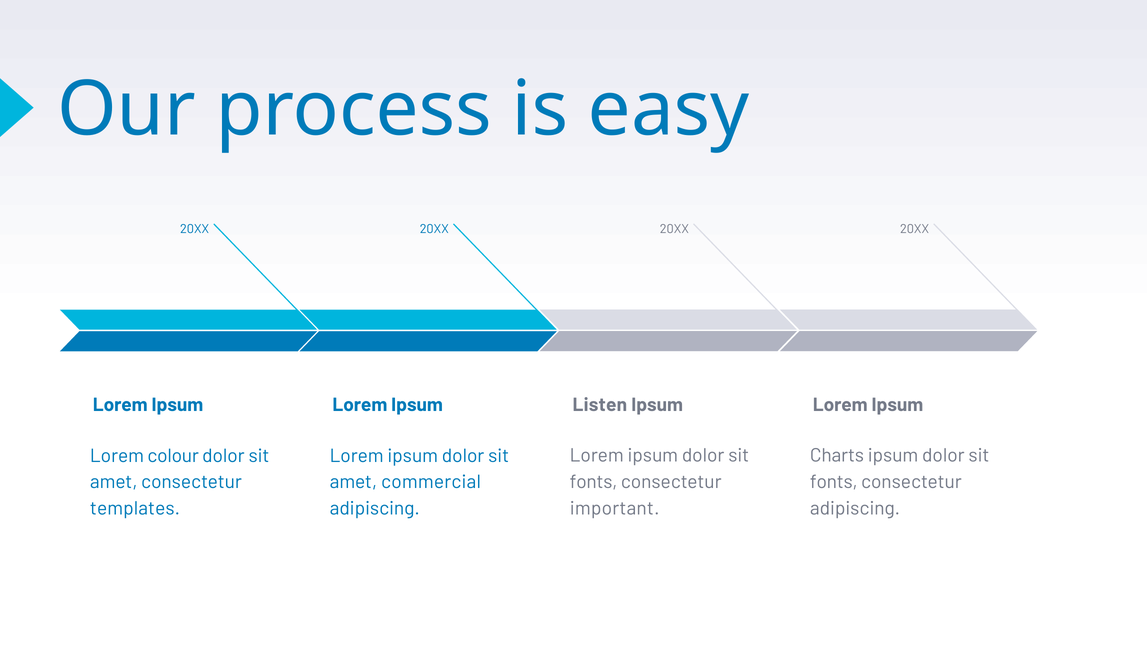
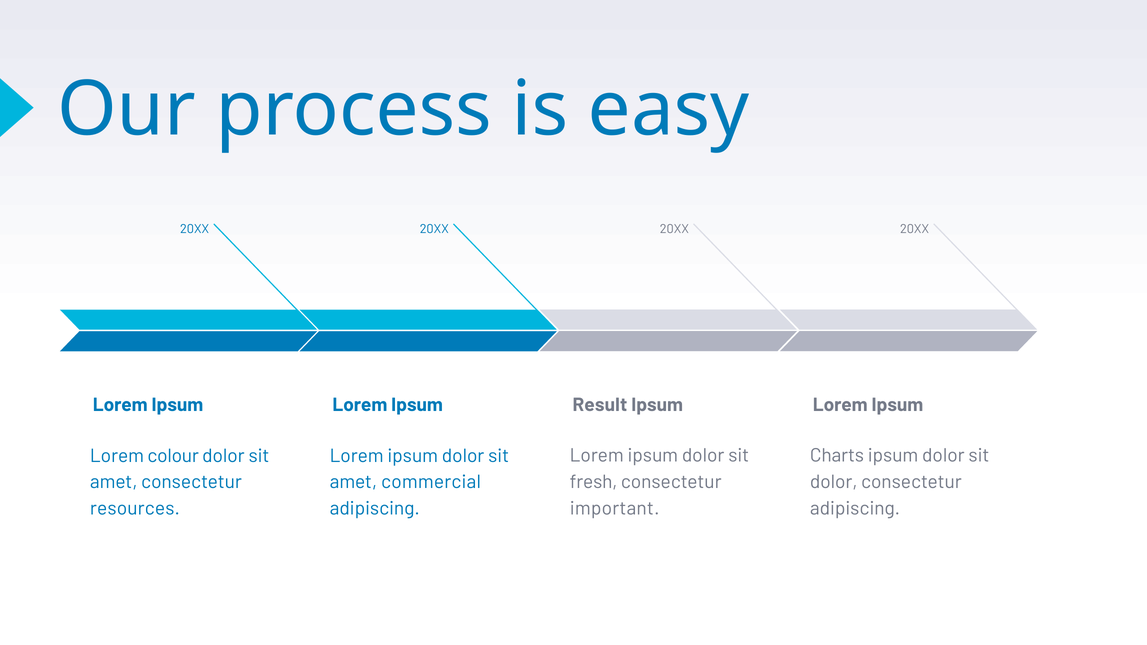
Listen: Listen -> Result
fonts at (594, 482): fonts -> fresh
fonts at (834, 482): fonts -> dolor
templates: templates -> resources
